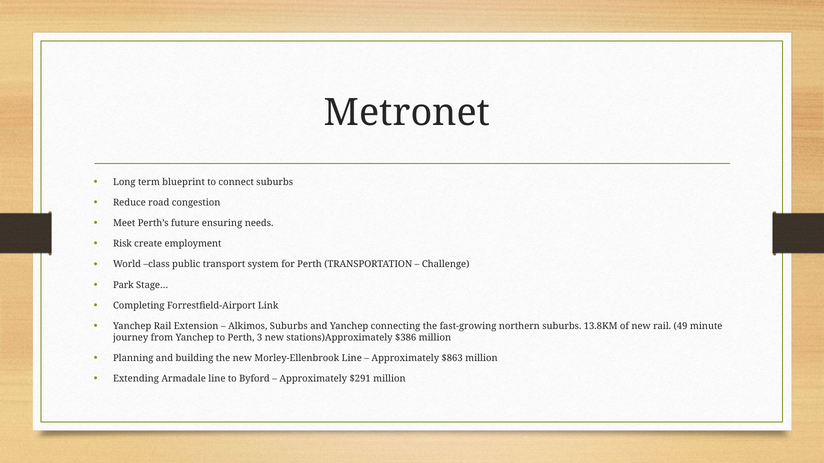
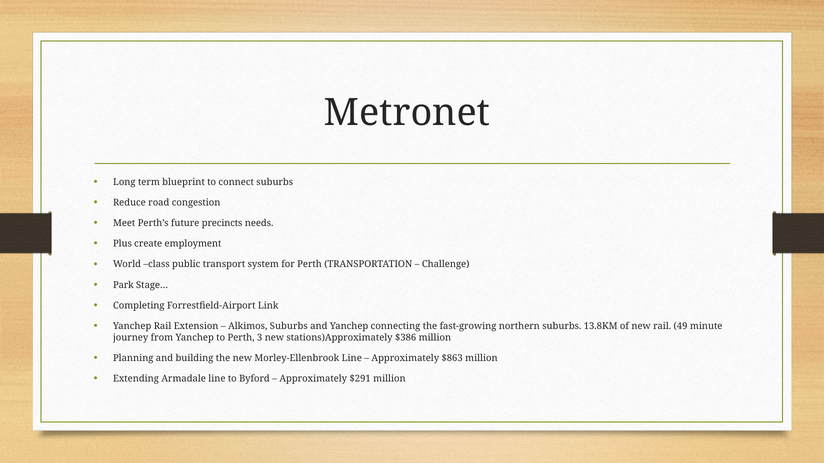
ensuring: ensuring -> precincts
Risk: Risk -> Plus
